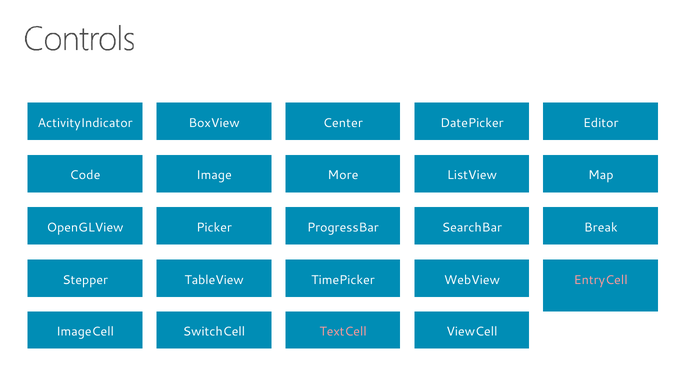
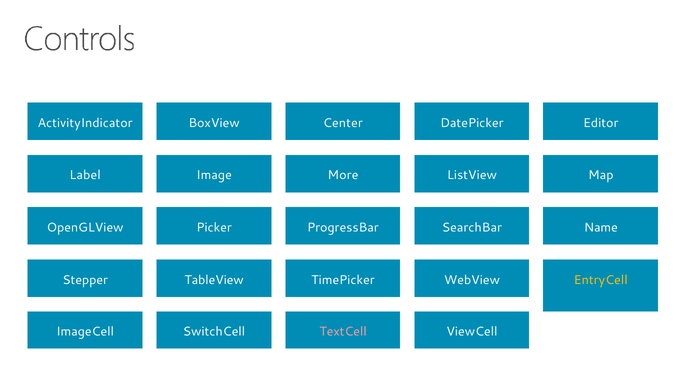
Code: Code -> Label
Break: Break -> Name
EntryCell colour: pink -> yellow
